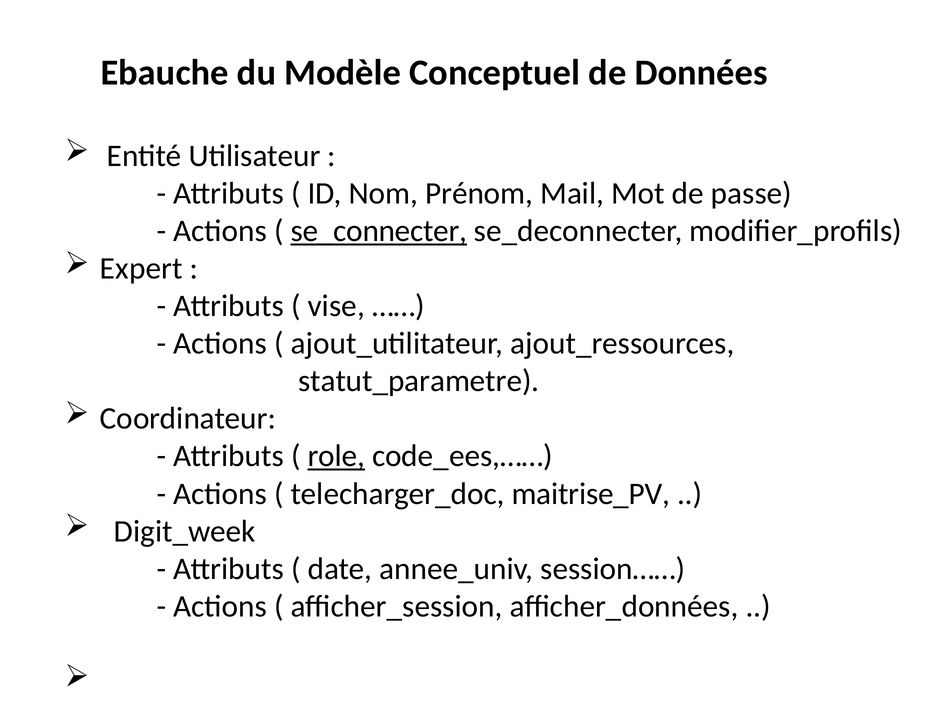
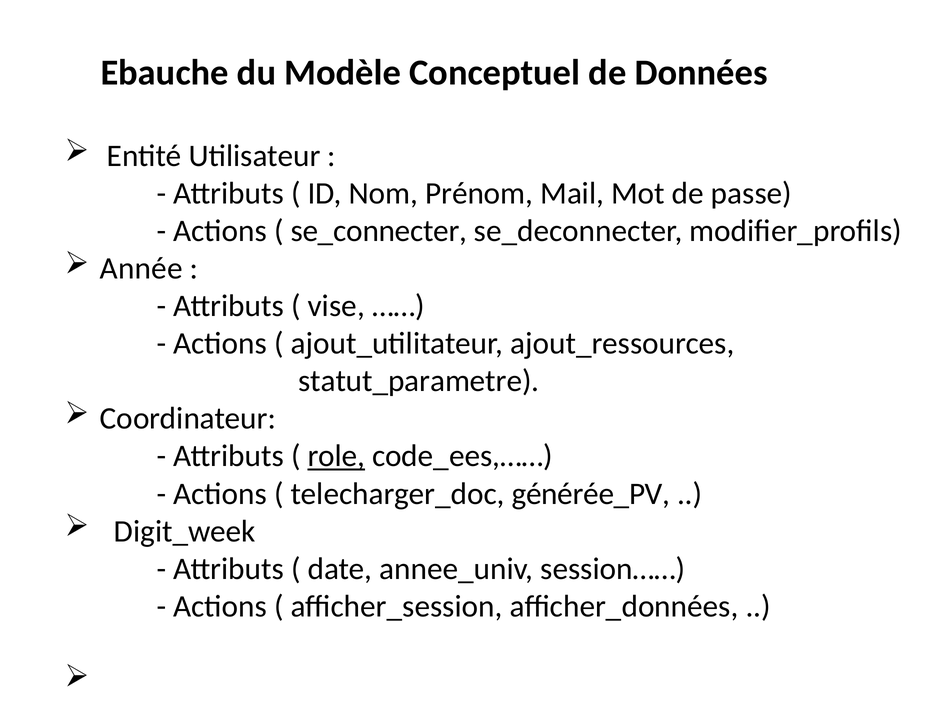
se_connecter underline: present -> none
Expert: Expert -> Année
maitrise_PV: maitrise_PV -> générée_PV
